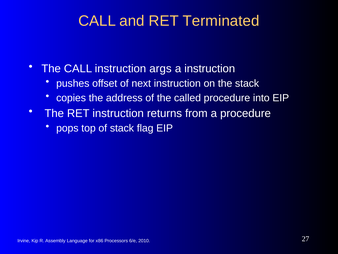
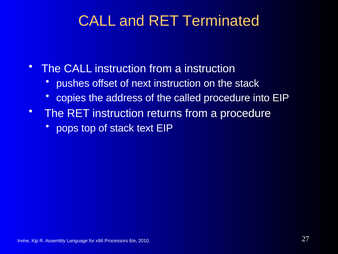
instruction args: args -> from
flag: flag -> text
